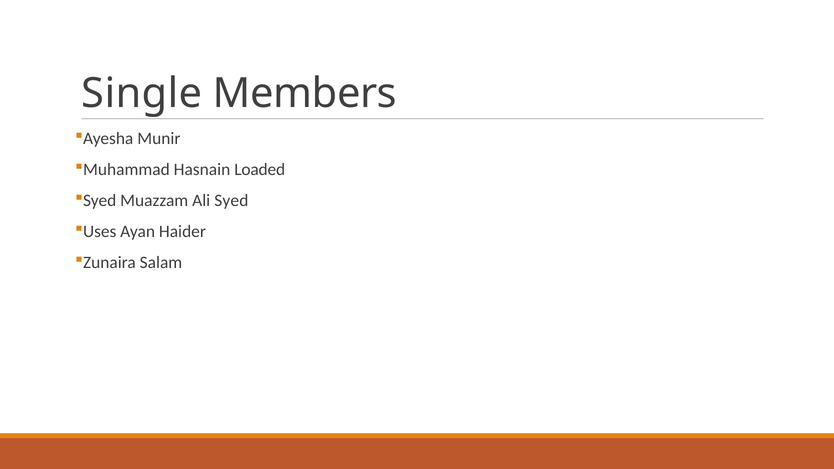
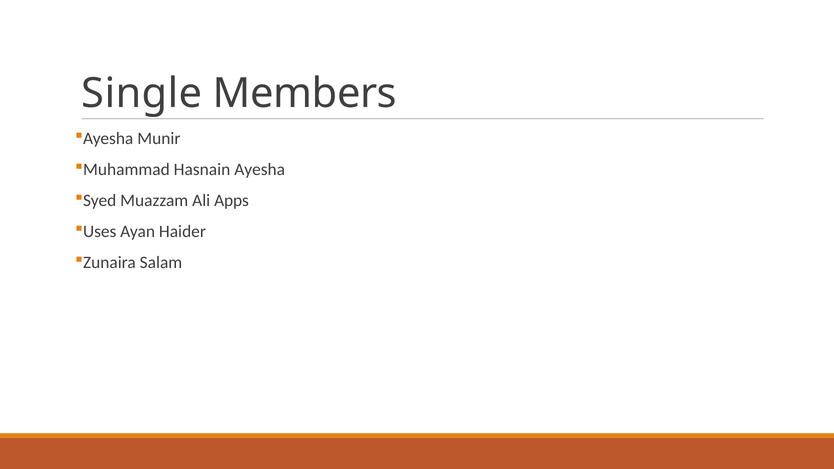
Hasnain Loaded: Loaded -> Ayesha
Ali Syed: Syed -> Apps
